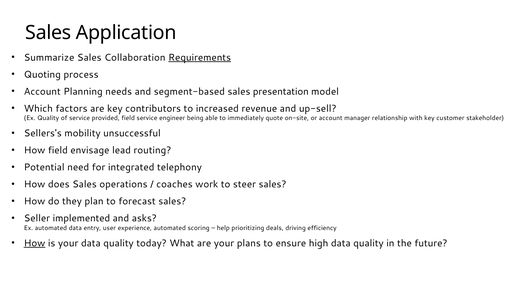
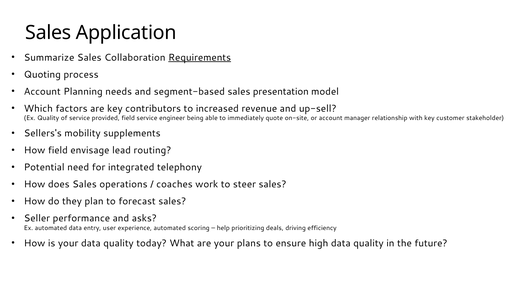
unsuccessful: unsuccessful -> supplements
implemented: implemented -> performance
How at (35, 243) underline: present -> none
